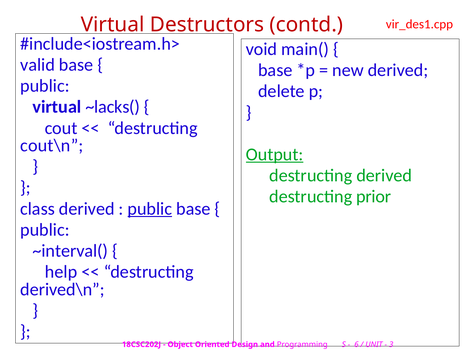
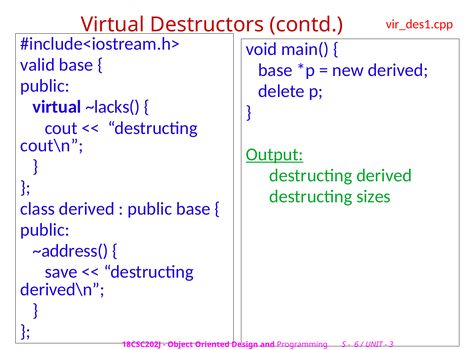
prior: prior -> sizes
public at (150, 209) underline: present -> none
~interval(: ~interval( -> ~address(
help: help -> save
